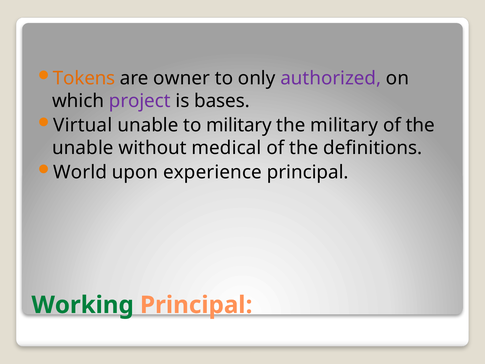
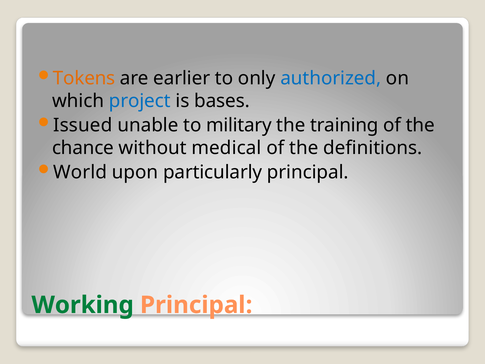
owner: owner -> earlier
authorized colour: purple -> blue
project colour: purple -> blue
Virtual: Virtual -> Issued
the military: military -> training
unable at (83, 148): unable -> chance
experience: experience -> particularly
